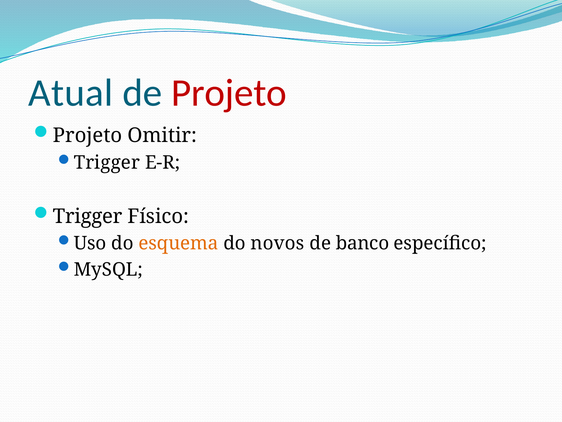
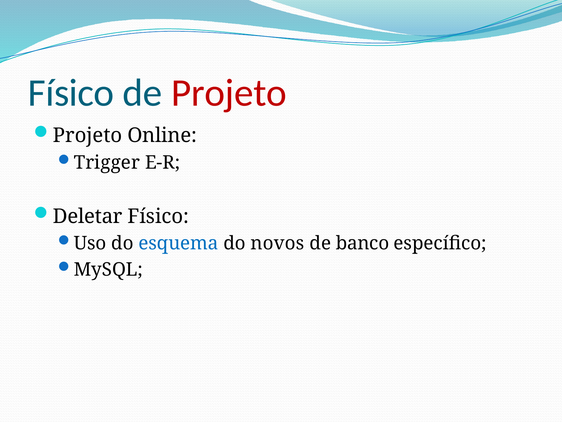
Atual at (71, 93): Atual -> Físico
Omitir: Omitir -> Online
Trigger at (88, 216): Trigger -> Deletar
esquema colour: orange -> blue
